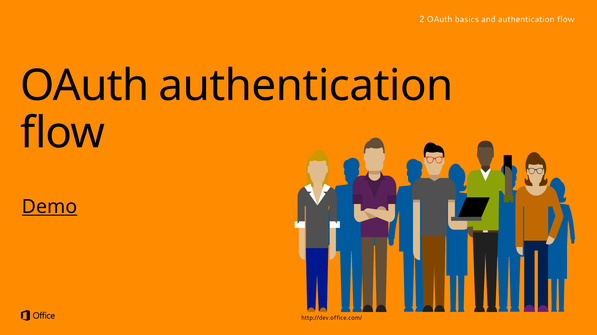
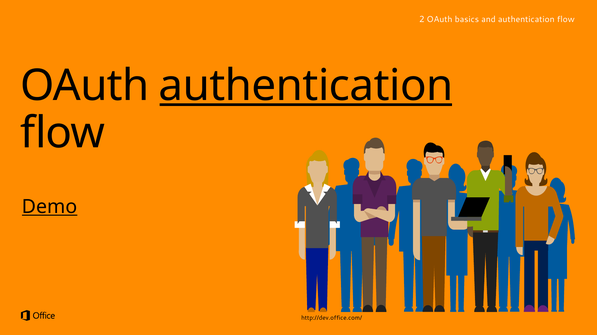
authentication at (306, 86) underline: none -> present
